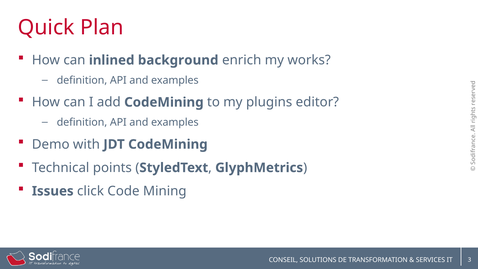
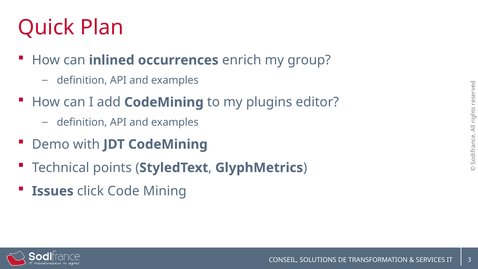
background: background -> occurrences
works: works -> group
